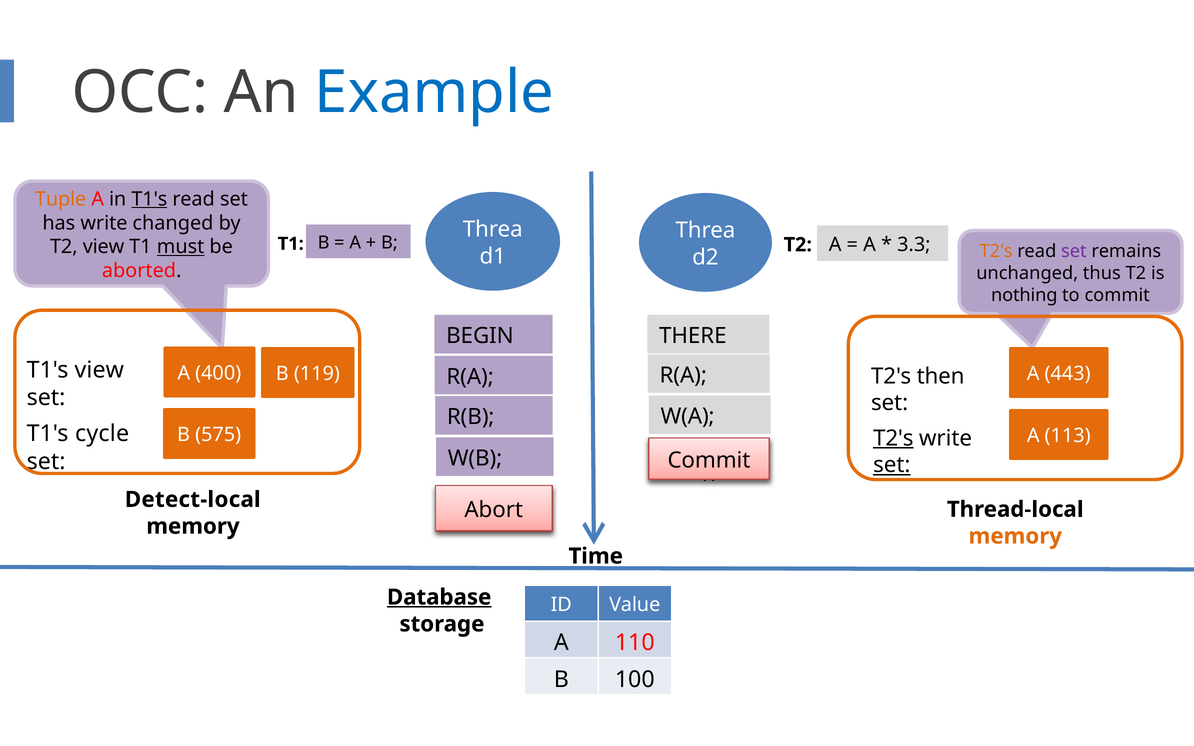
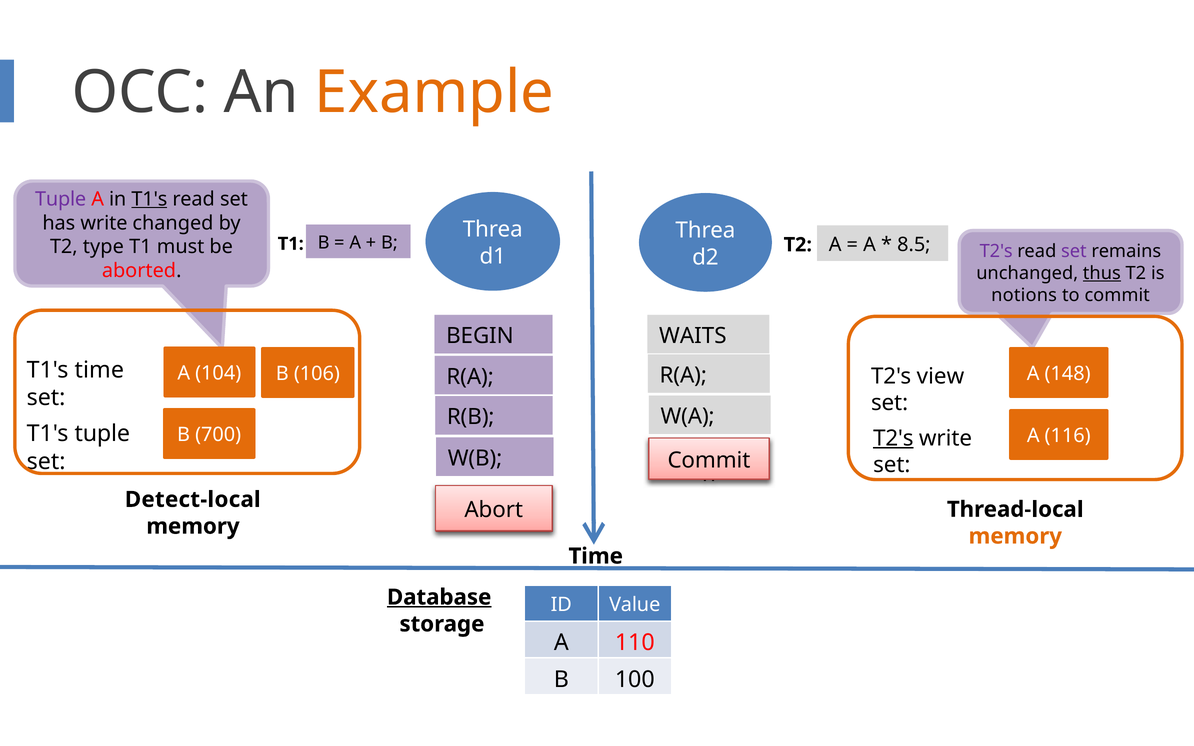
Example colour: blue -> orange
Tuple at (61, 199) colour: orange -> purple
3.3: 3.3 -> 8.5
T2 view: view -> type
must underline: present -> none
T2's at (996, 251) colour: orange -> purple
thus underline: none -> present
nothing: nothing -> notions
THERE: THERE -> WAITS
T1's view: view -> time
400: 400 -> 104
119: 119 -> 106
443: 443 -> 148
then: then -> view
T1's cycle: cycle -> tuple
575: 575 -> 700
113: 113 -> 116
set at (892, 465) underline: present -> none
